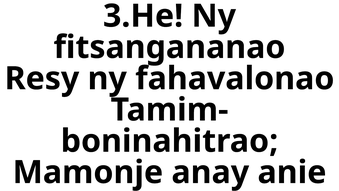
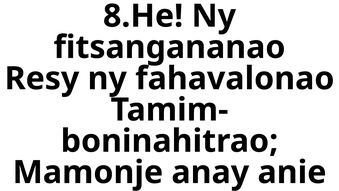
3.He: 3.He -> 8.He
